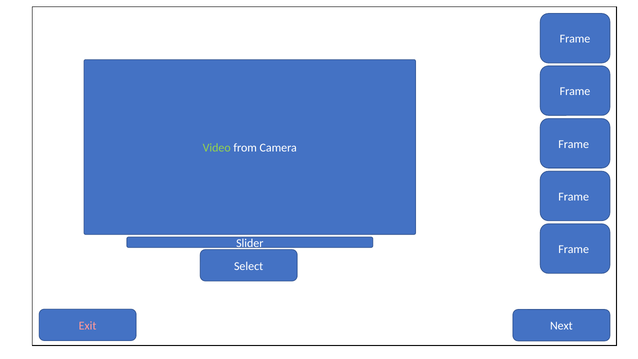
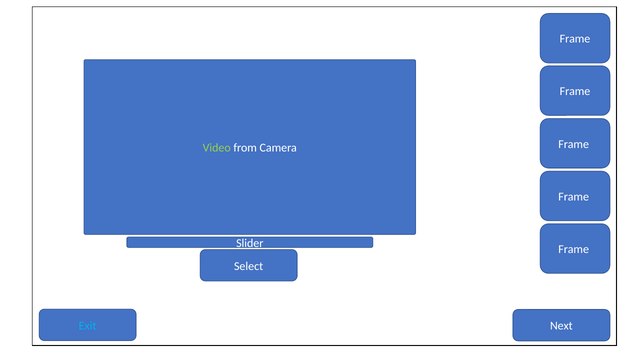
Exit colour: pink -> light blue
